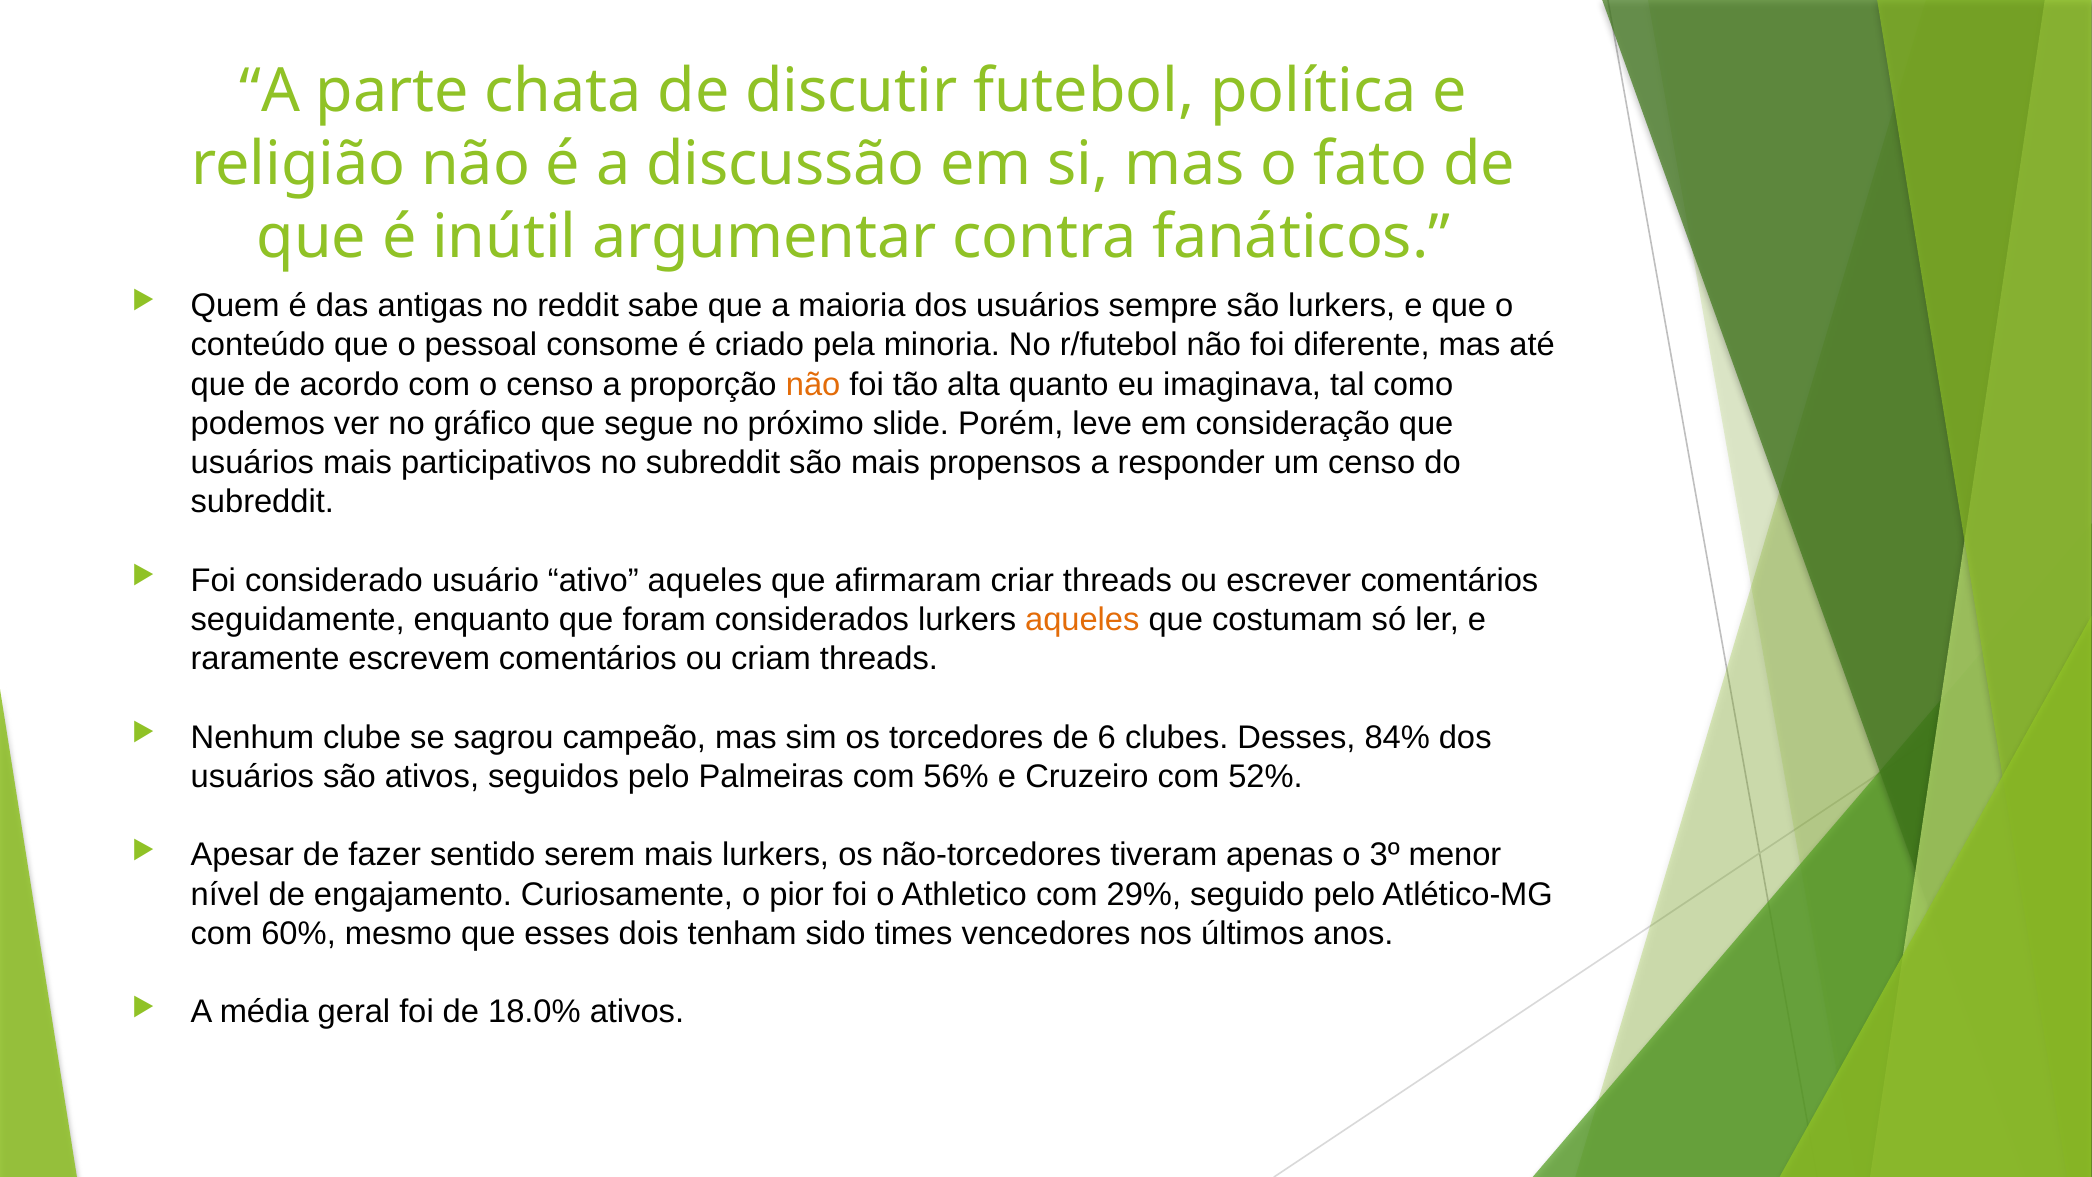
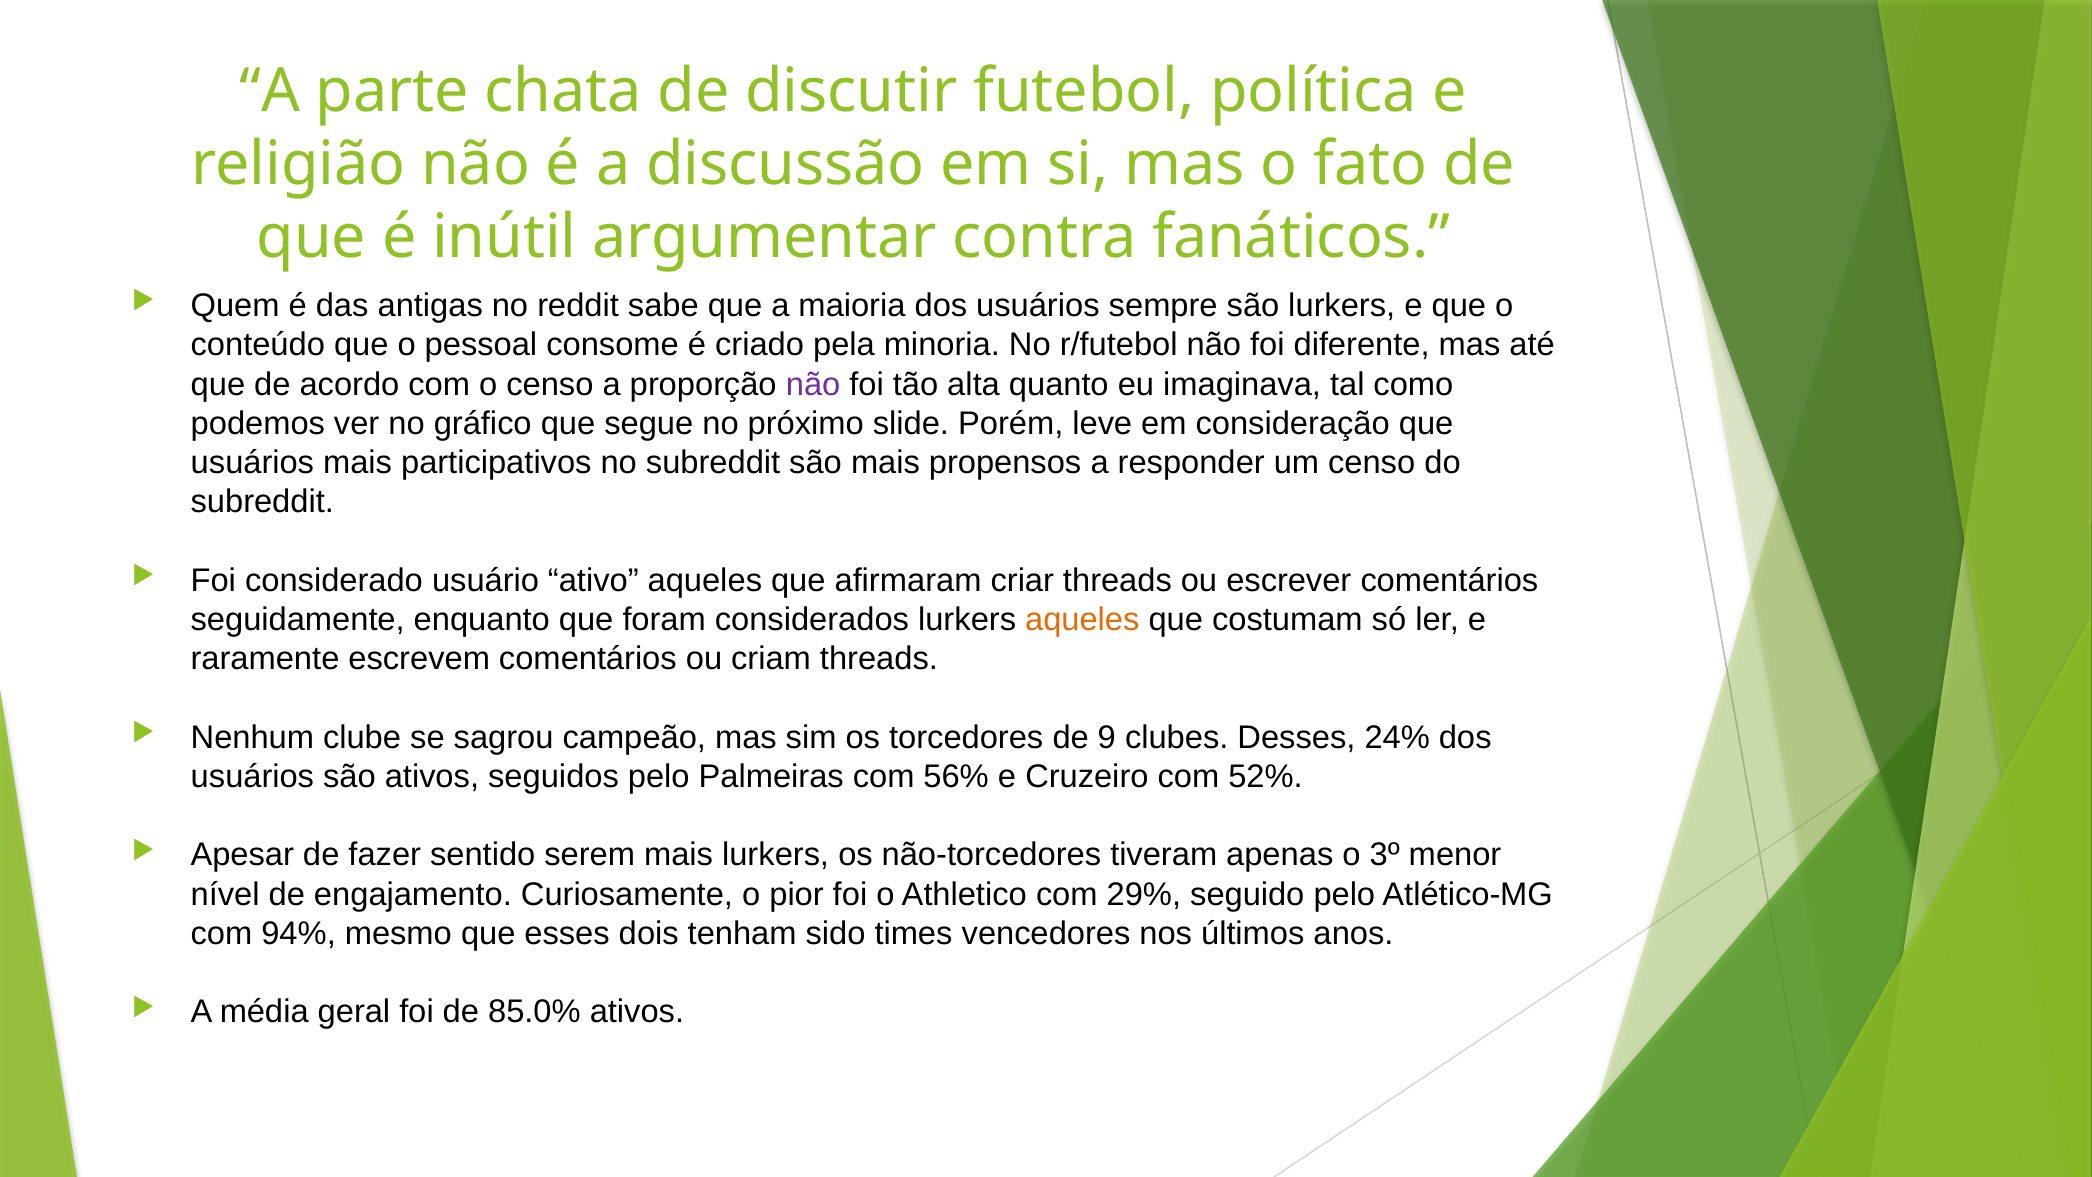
não at (813, 384) colour: orange -> purple
6: 6 -> 9
84%: 84% -> 24%
60%: 60% -> 94%
18.0%: 18.0% -> 85.0%
